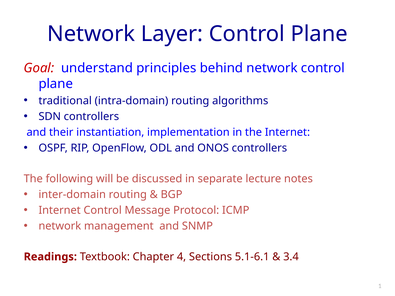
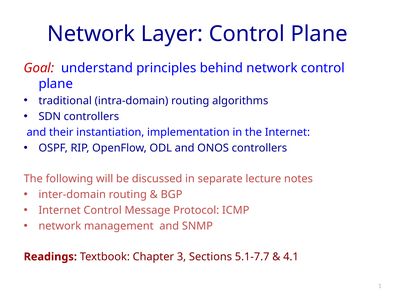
4: 4 -> 3
5.1-6.1: 5.1-6.1 -> 5.1-7.7
3.4: 3.4 -> 4.1
